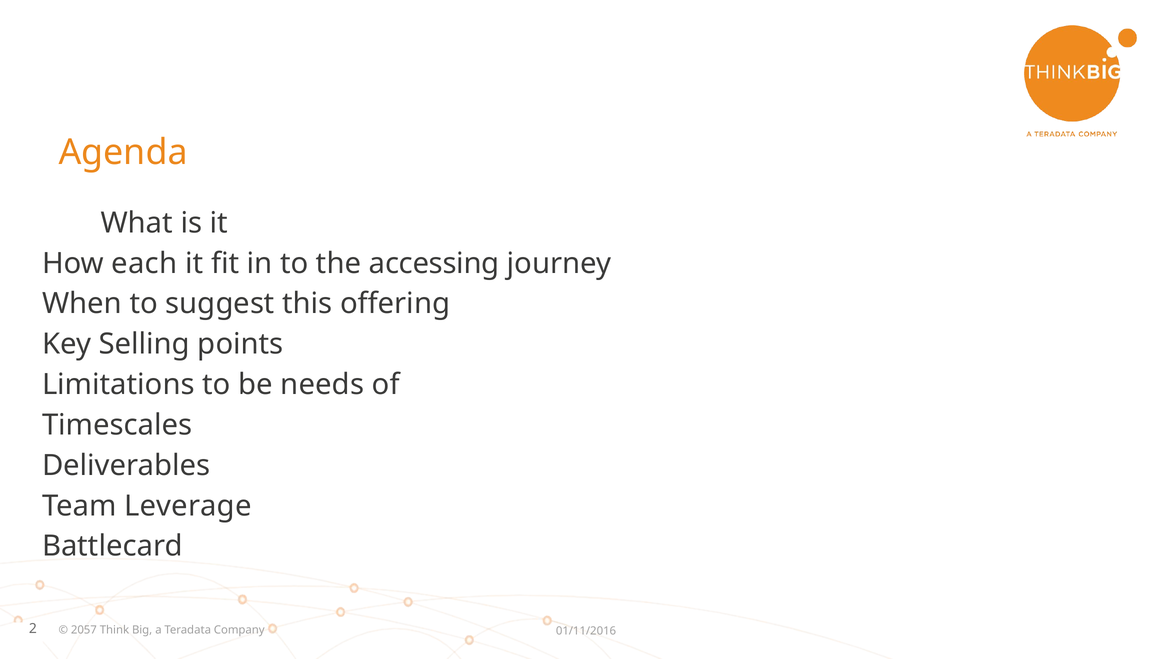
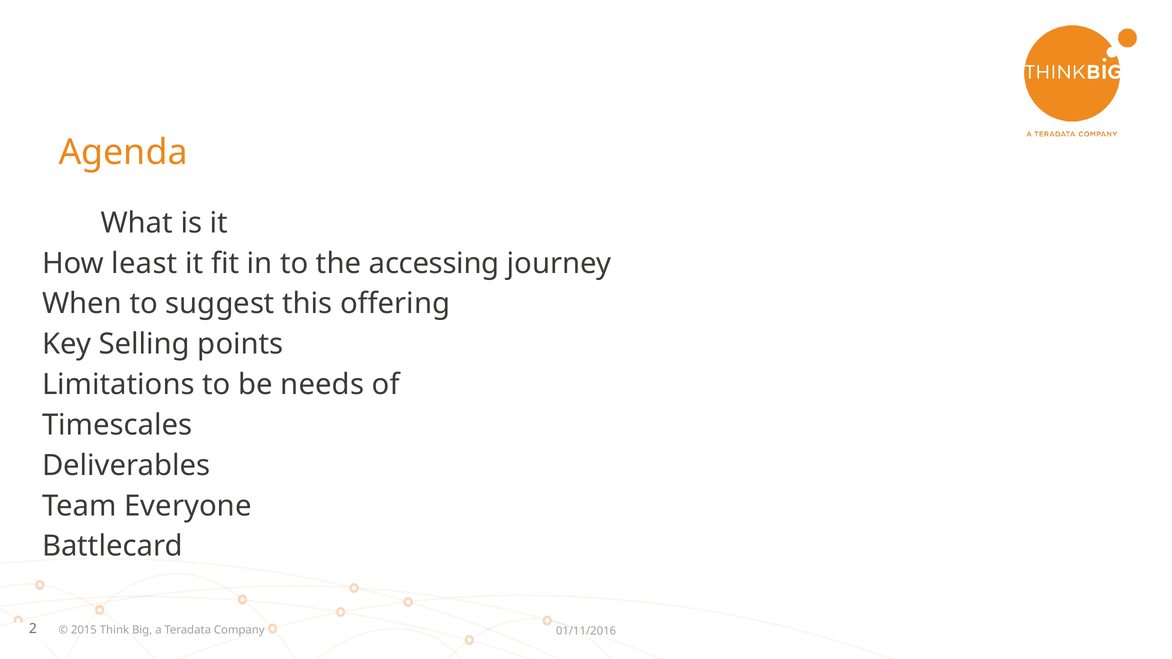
each: each -> least
Leverage: Leverage -> Everyone
2057: 2057 -> 2015
